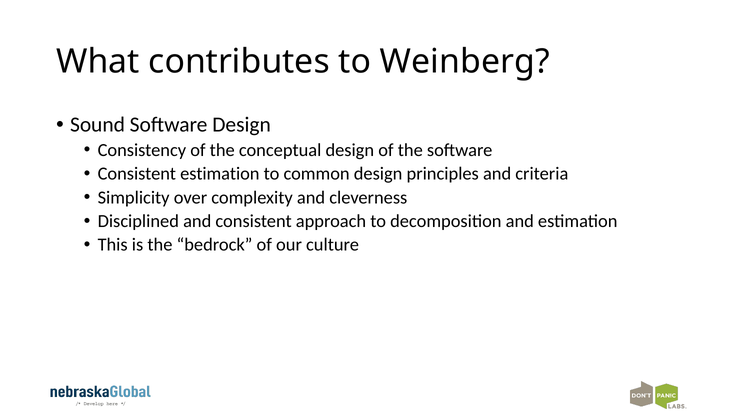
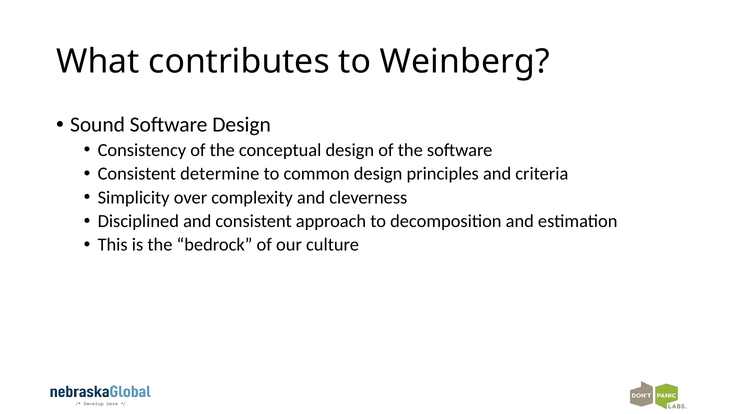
Consistent estimation: estimation -> determine
